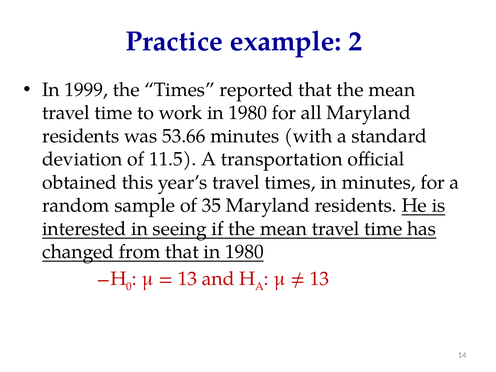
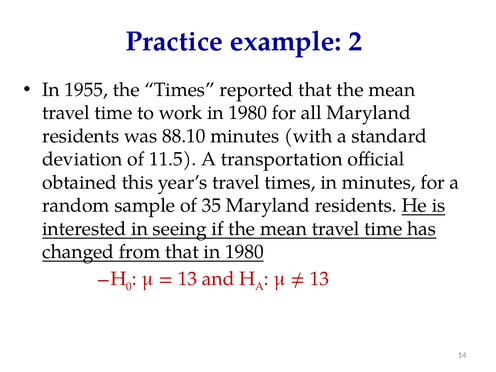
1999: 1999 -> 1955
53.66: 53.66 -> 88.10
